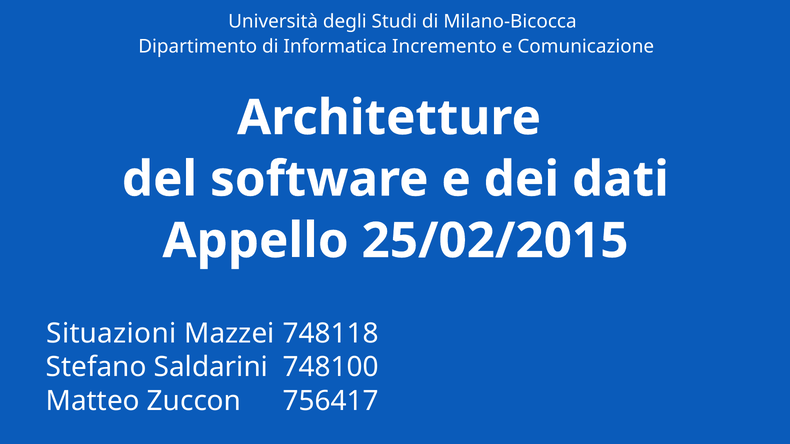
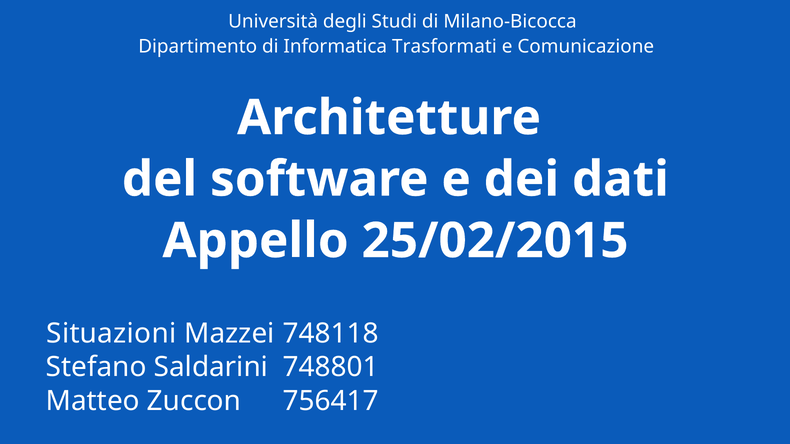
Incremento: Incremento -> Trasformati
748100: 748100 -> 748801
